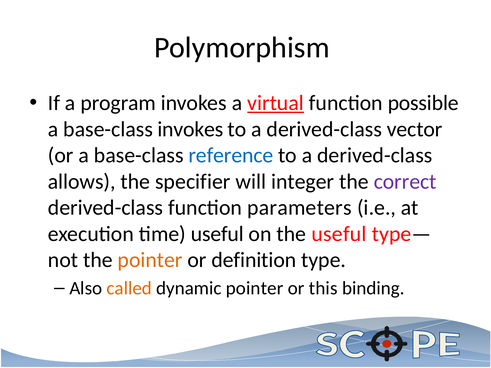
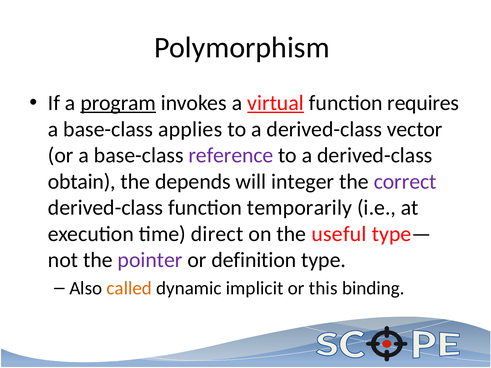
program underline: none -> present
possible: possible -> requires
base-class invokes: invokes -> applies
reference colour: blue -> purple
allows: allows -> obtain
specifier: specifier -> depends
parameters: parameters -> temporarily
time useful: useful -> direct
pointer at (150, 260) colour: orange -> purple
dynamic pointer: pointer -> implicit
